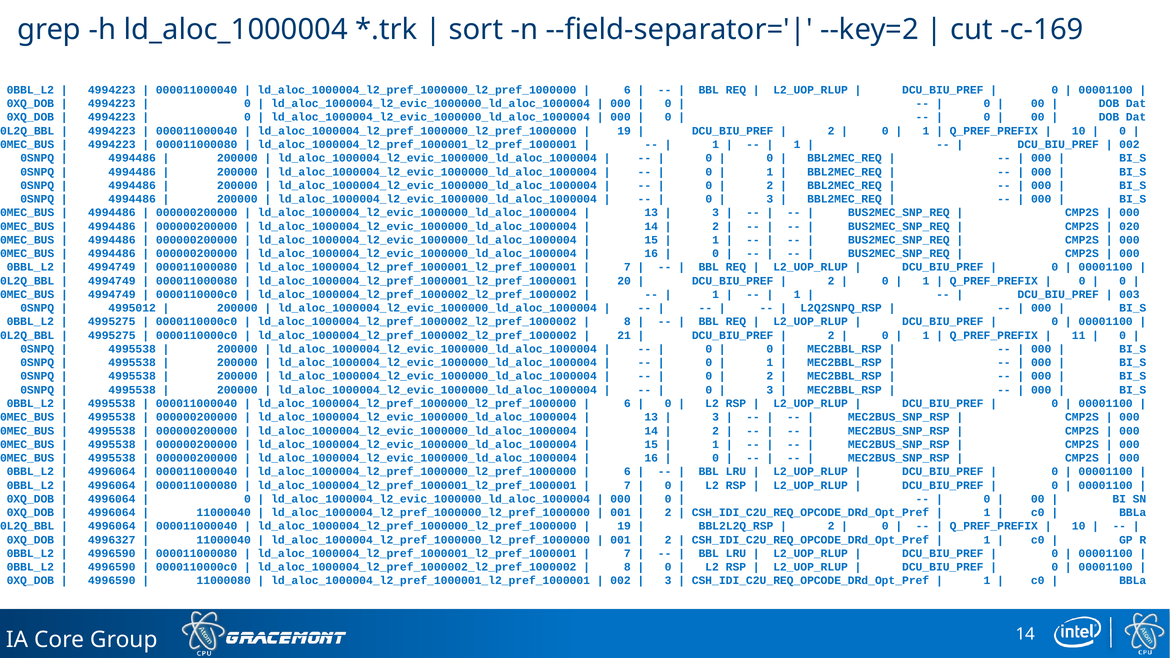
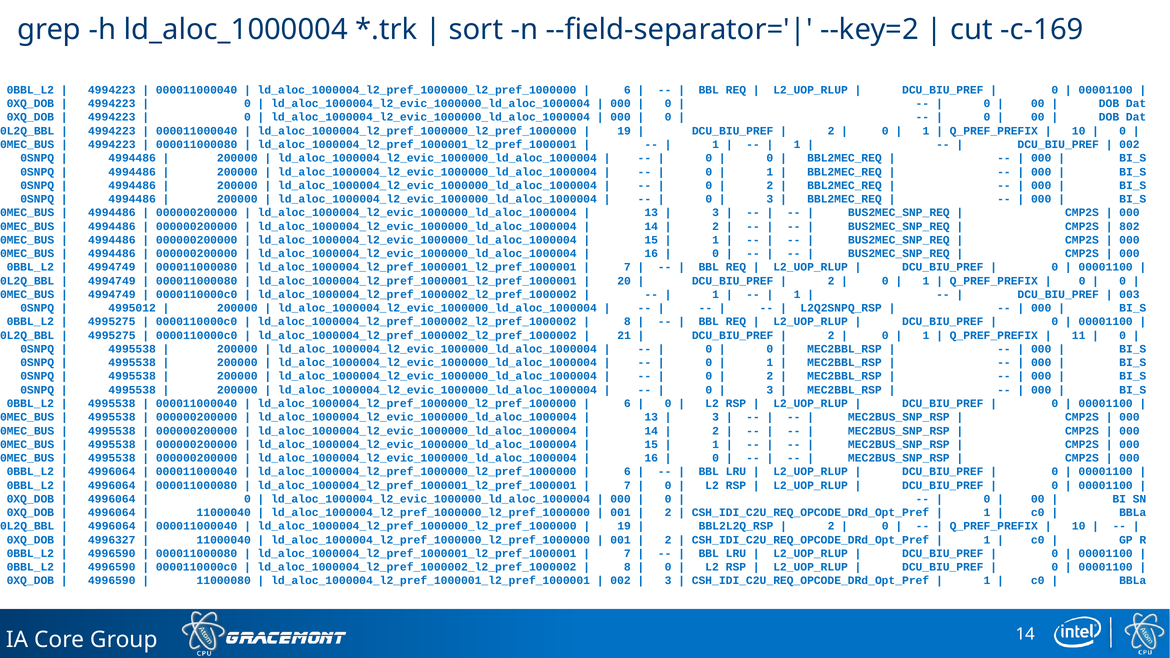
020: 020 -> 802
